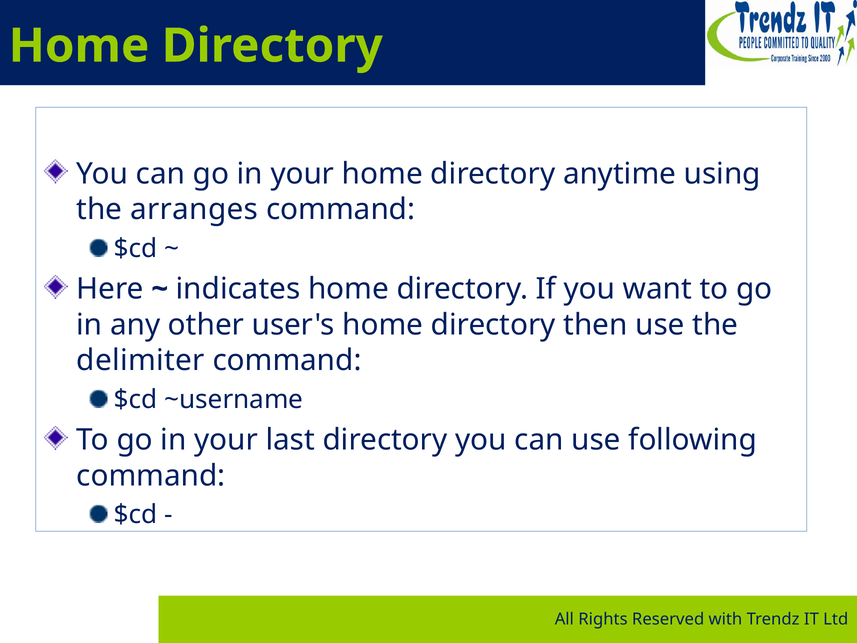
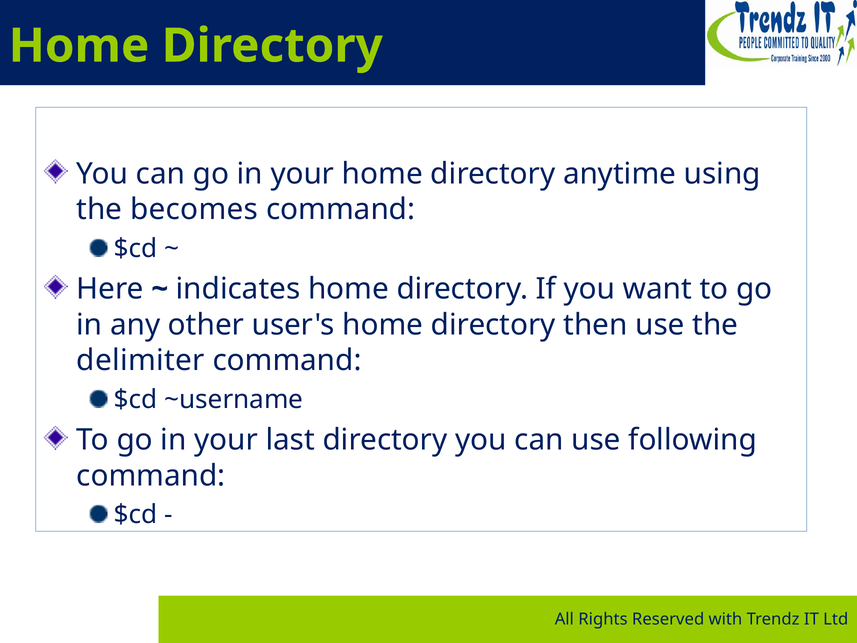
arranges: arranges -> becomes
